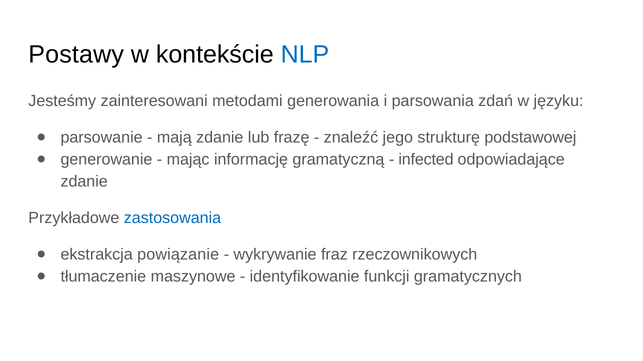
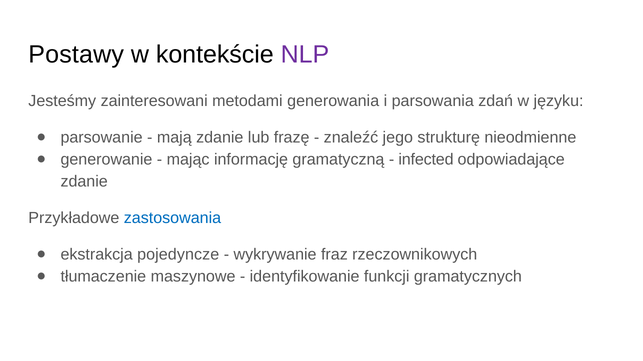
NLP colour: blue -> purple
podstawowej: podstawowej -> nieodmienne
powiązanie: powiązanie -> pojedyncze
